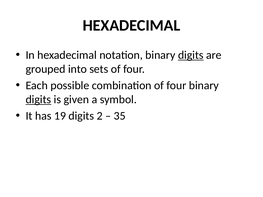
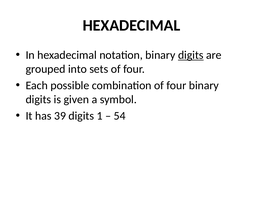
digits at (38, 100) underline: present -> none
19: 19 -> 39
2: 2 -> 1
35: 35 -> 54
